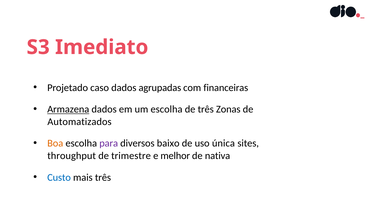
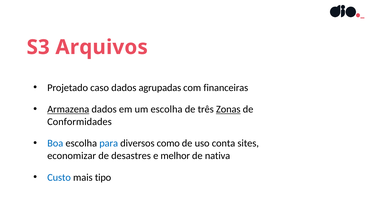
Imediato: Imediato -> Arquivos
Zonas underline: none -> present
Automatizados: Automatizados -> Conformidades
Boa colour: orange -> blue
para colour: purple -> blue
baixo: baixo -> como
única: única -> conta
throughput: throughput -> economizar
trimestre: trimestre -> desastres
mais três: três -> tipo
